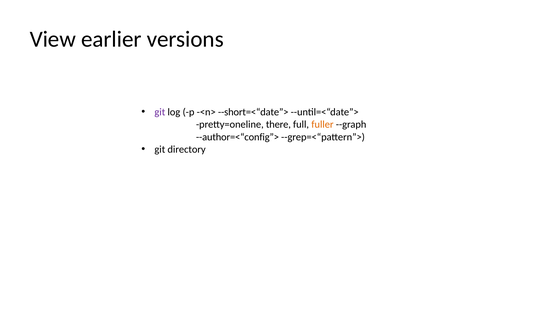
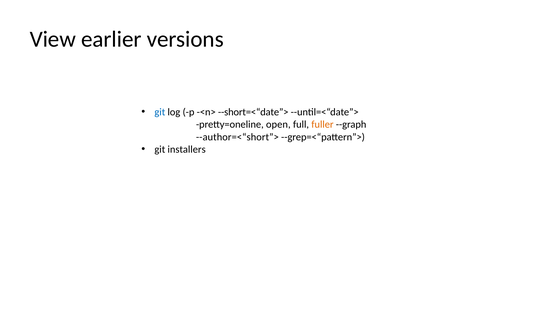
git at (160, 112) colour: purple -> blue
there: there -> open
--author=<“config”>: --author=<“config”> -> --author=<“short”>
directory: directory -> installers
